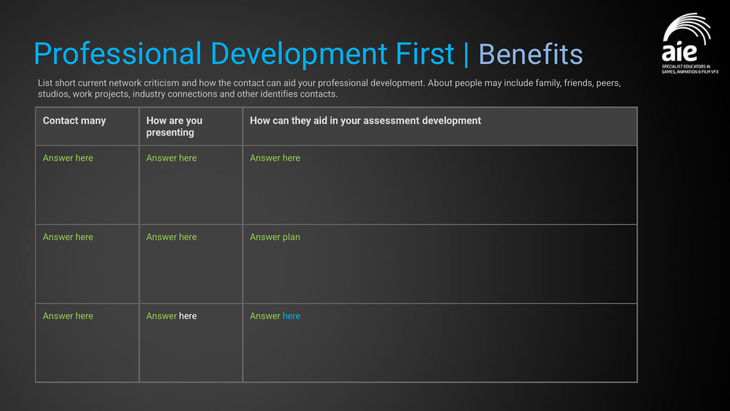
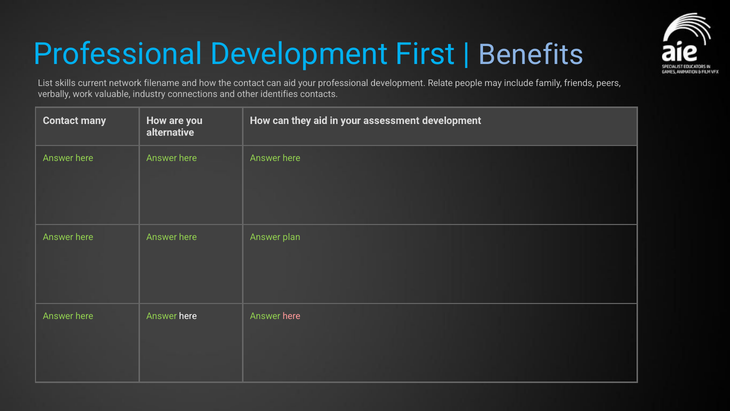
short: short -> skills
criticism: criticism -> filename
About: About -> Relate
studios: studios -> verbally
projects: projects -> valuable
presenting: presenting -> alternative
here at (292, 316) colour: light blue -> pink
